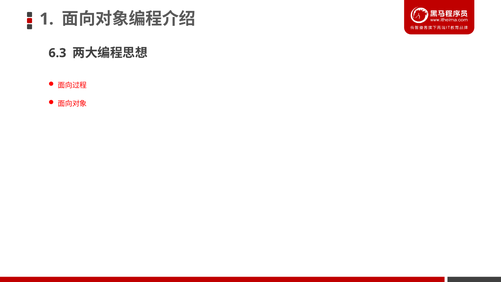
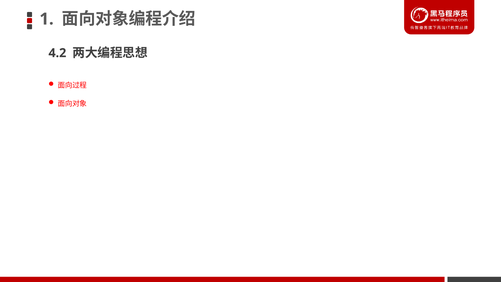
6.3: 6.3 -> 4.2
